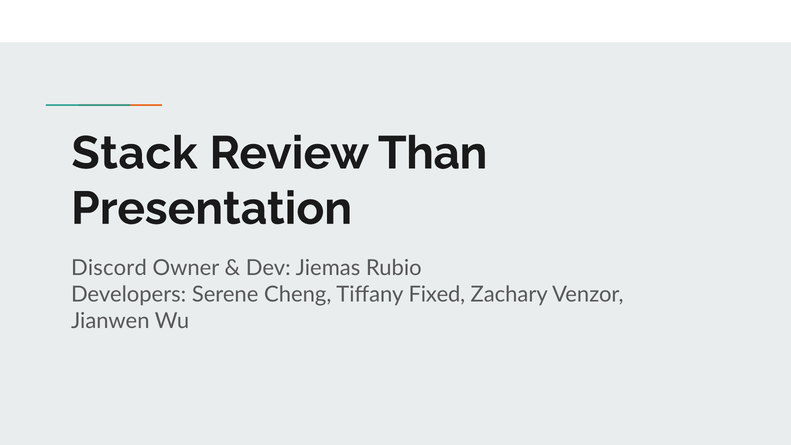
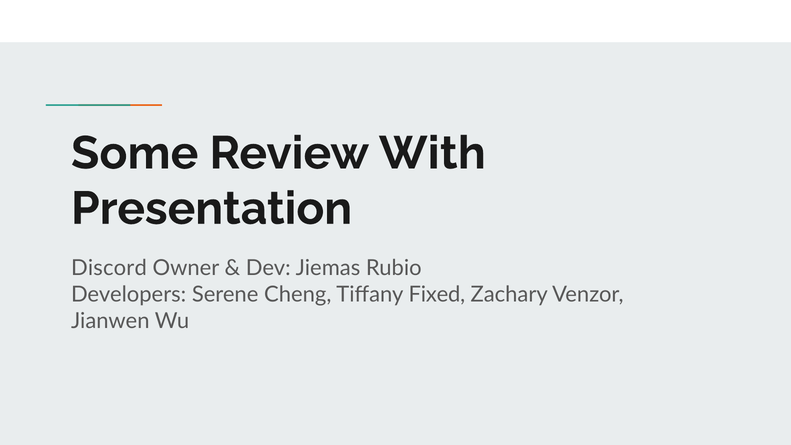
Stack: Stack -> Some
Than: Than -> With
